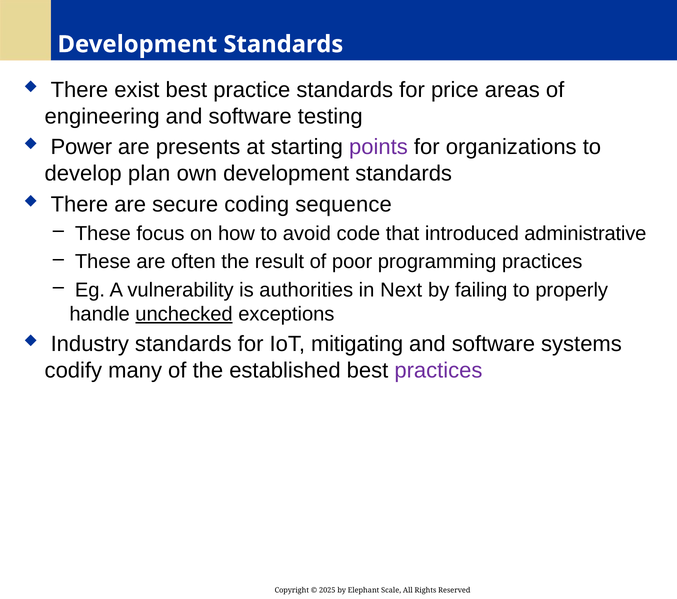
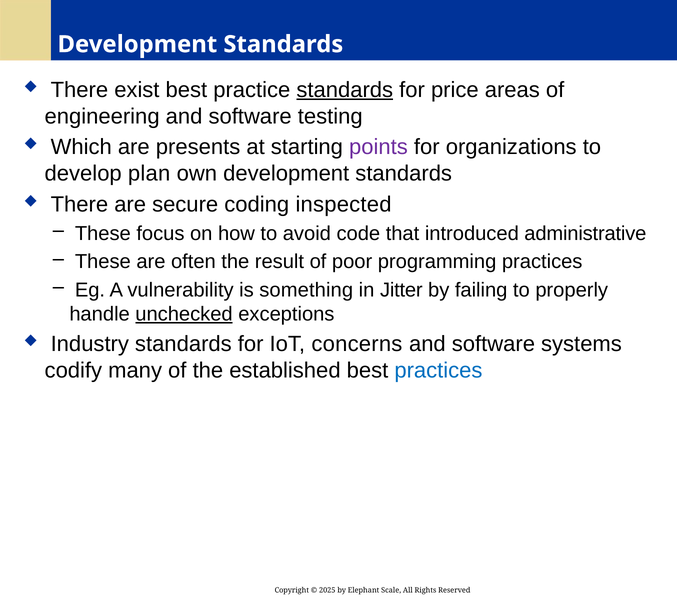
standards at (345, 90) underline: none -> present
Power: Power -> Which
sequence: sequence -> inspected
authorities: authorities -> something
Next: Next -> Jitter
mitigating: mitigating -> concerns
practices at (438, 371) colour: purple -> blue
